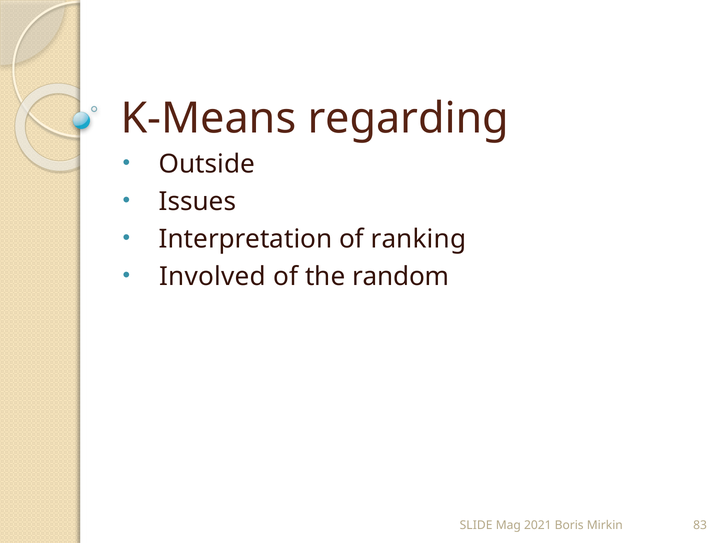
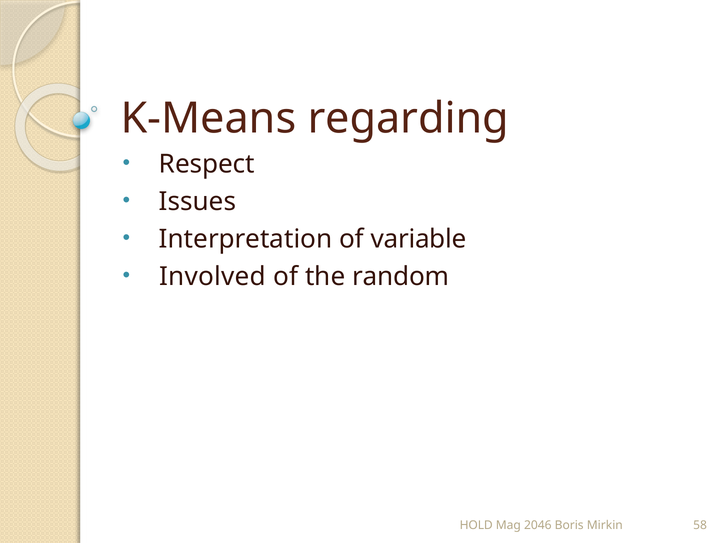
Outside: Outside -> Respect
ranking: ranking -> variable
SLIDE: SLIDE -> HOLD
2021: 2021 -> 2046
83: 83 -> 58
